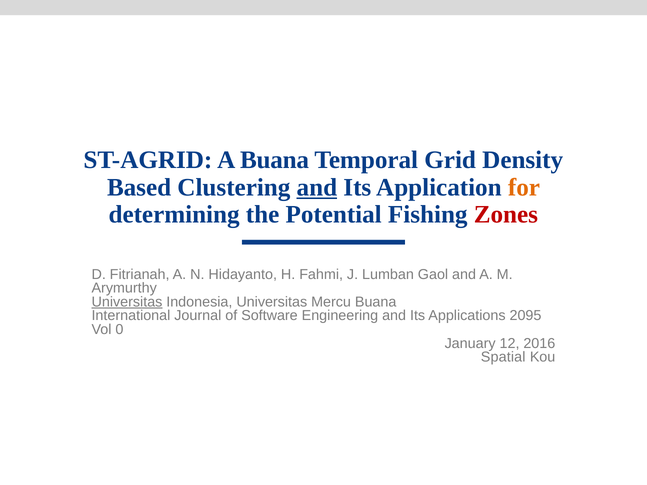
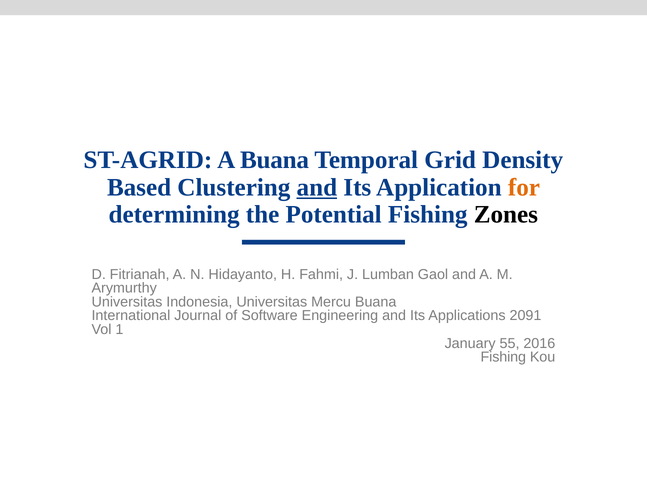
Zones colour: red -> black
Universitas at (127, 302) underline: present -> none
2095: 2095 -> 2091
0: 0 -> 1
12: 12 -> 55
Spatial at (503, 357): Spatial -> Fishing
